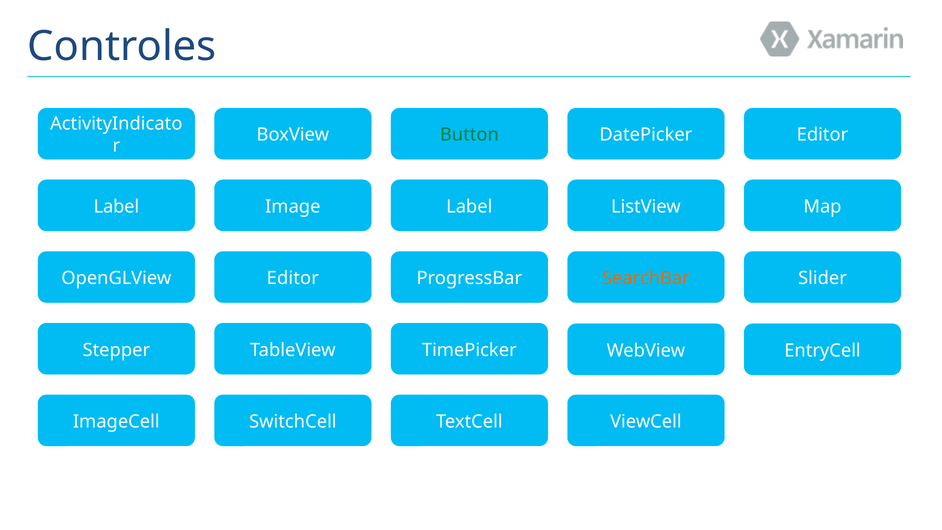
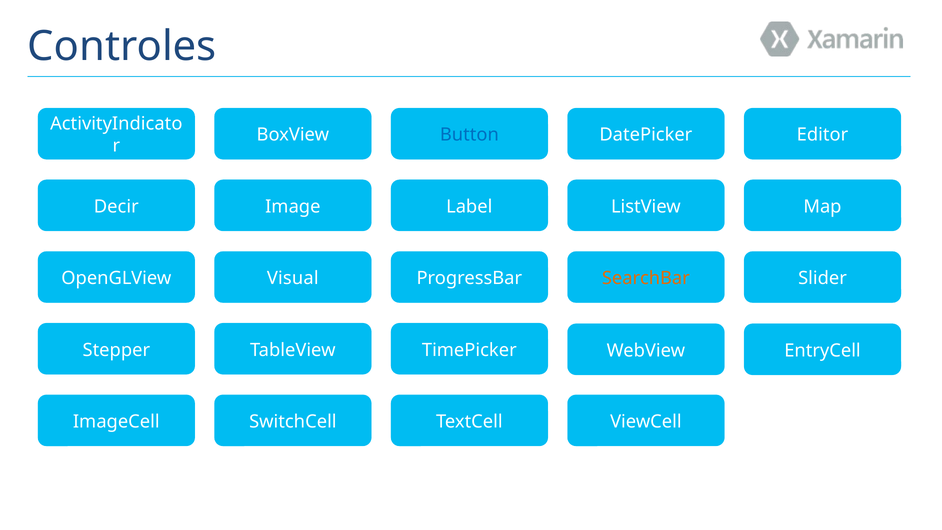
Button colour: green -> blue
Label at (116, 207): Label -> Decir
OpenGLView Editor: Editor -> Visual
